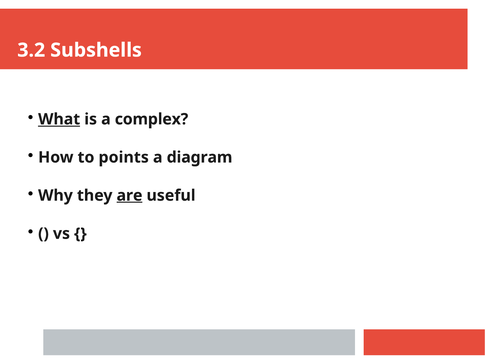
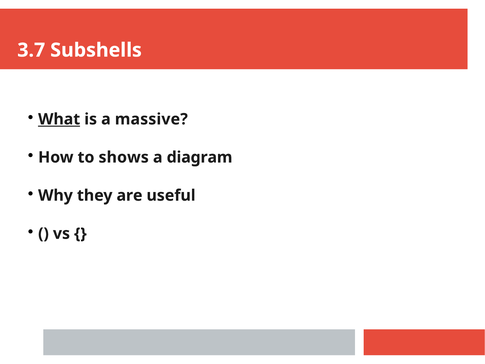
3.2: 3.2 -> 3.7
complex: complex -> massive
points: points -> shows
are underline: present -> none
